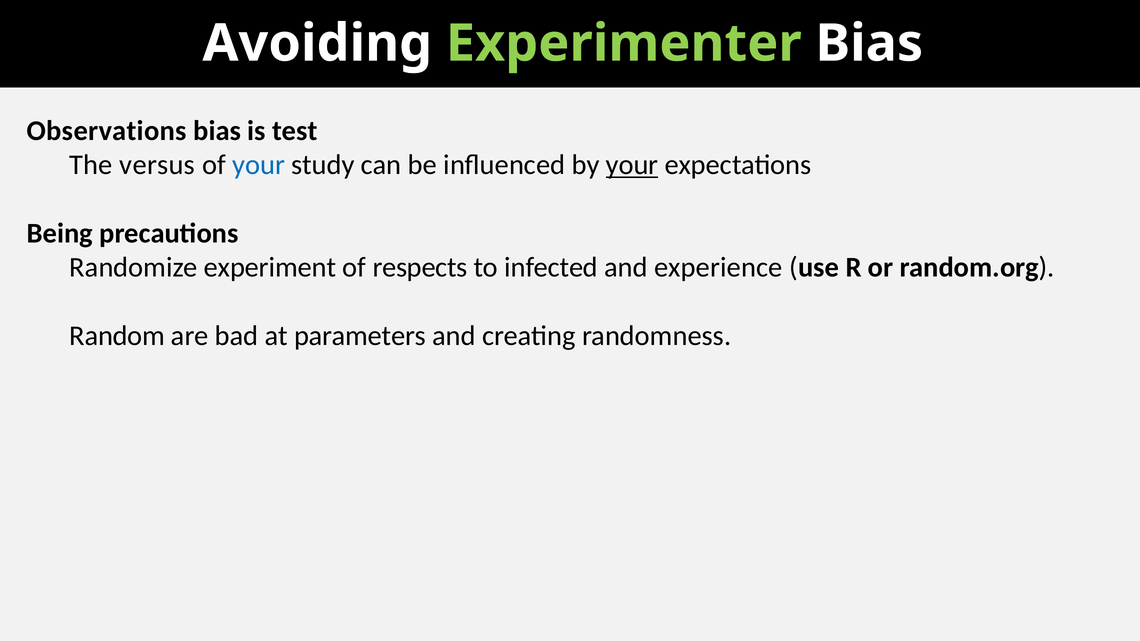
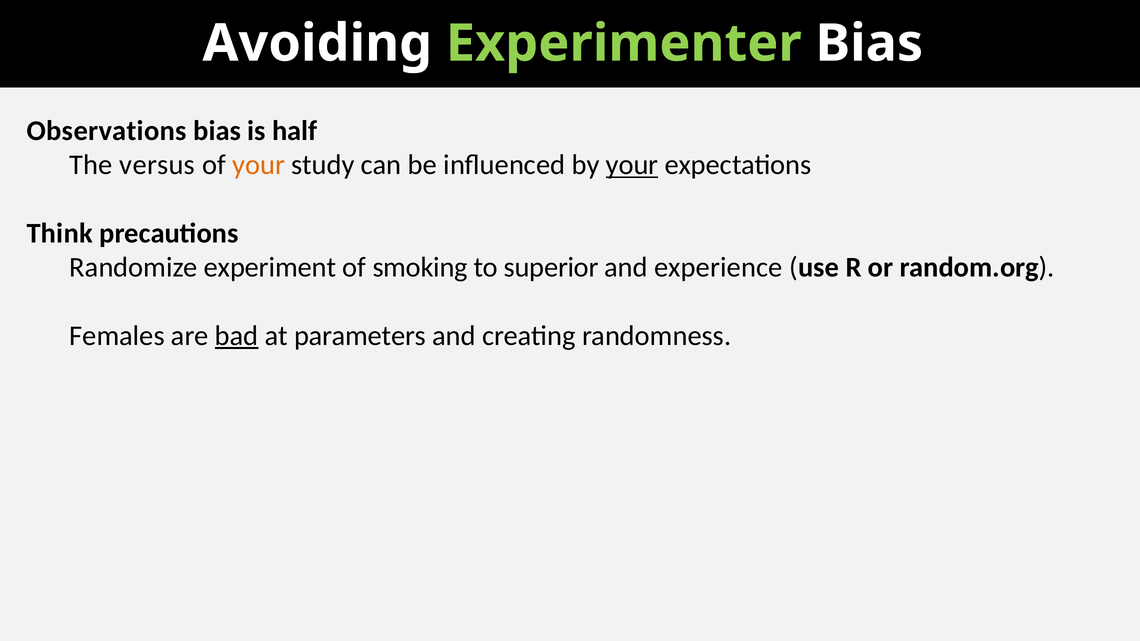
test: test -> half
your at (259, 165) colour: blue -> orange
Being: Being -> Think
respects: respects -> smoking
infected: infected -> superior
Random: Random -> Females
bad underline: none -> present
